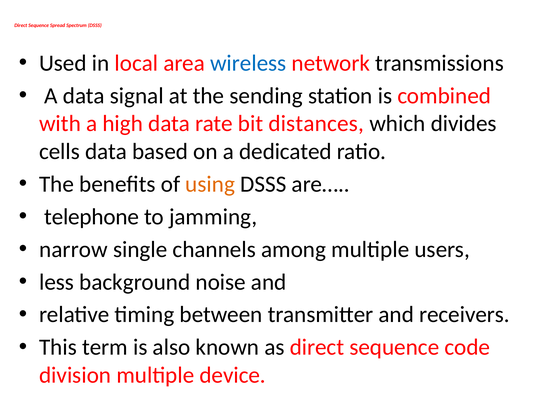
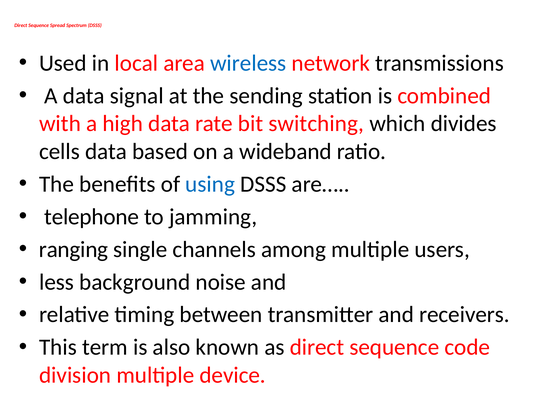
distances: distances -> switching
dedicated: dedicated -> wideband
using colour: orange -> blue
narrow: narrow -> ranging
